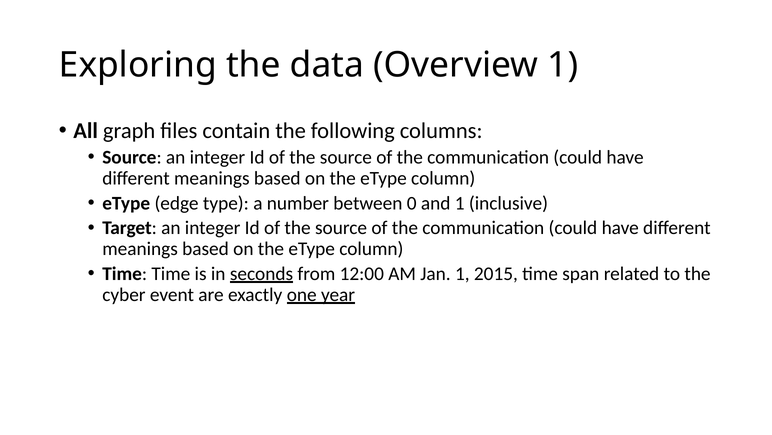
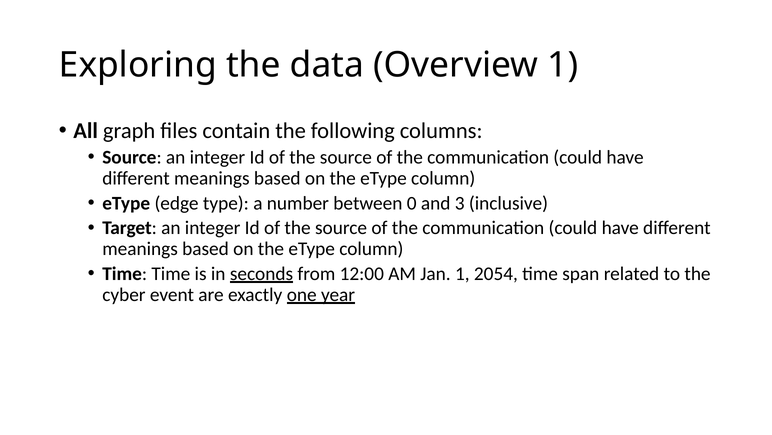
and 1: 1 -> 3
2015: 2015 -> 2054
